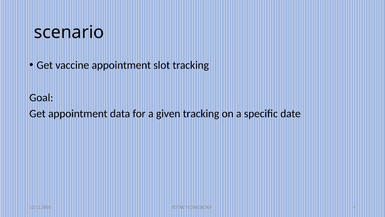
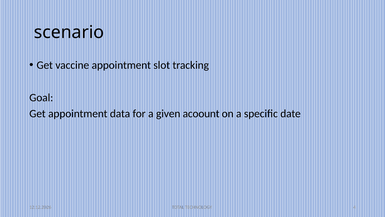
given tracking: tracking -> acoount
